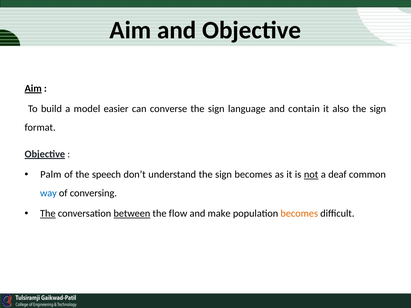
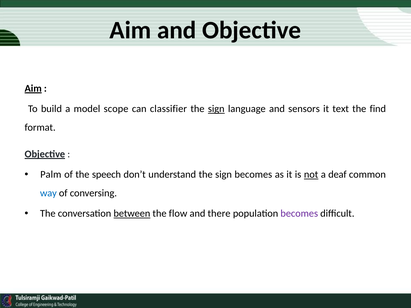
easier: easier -> scope
converse: converse -> classifier
sign at (216, 109) underline: none -> present
contain: contain -> sensors
also: also -> text
sign at (378, 109): sign -> find
The at (48, 214) underline: present -> none
make: make -> there
becomes at (299, 214) colour: orange -> purple
